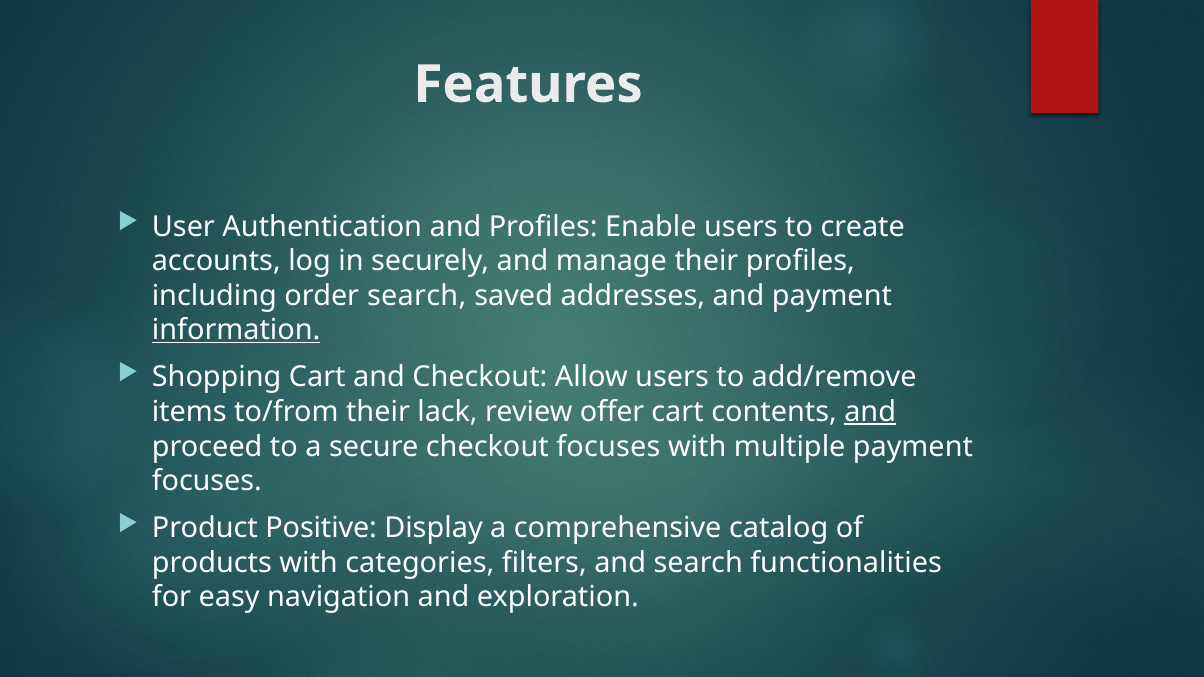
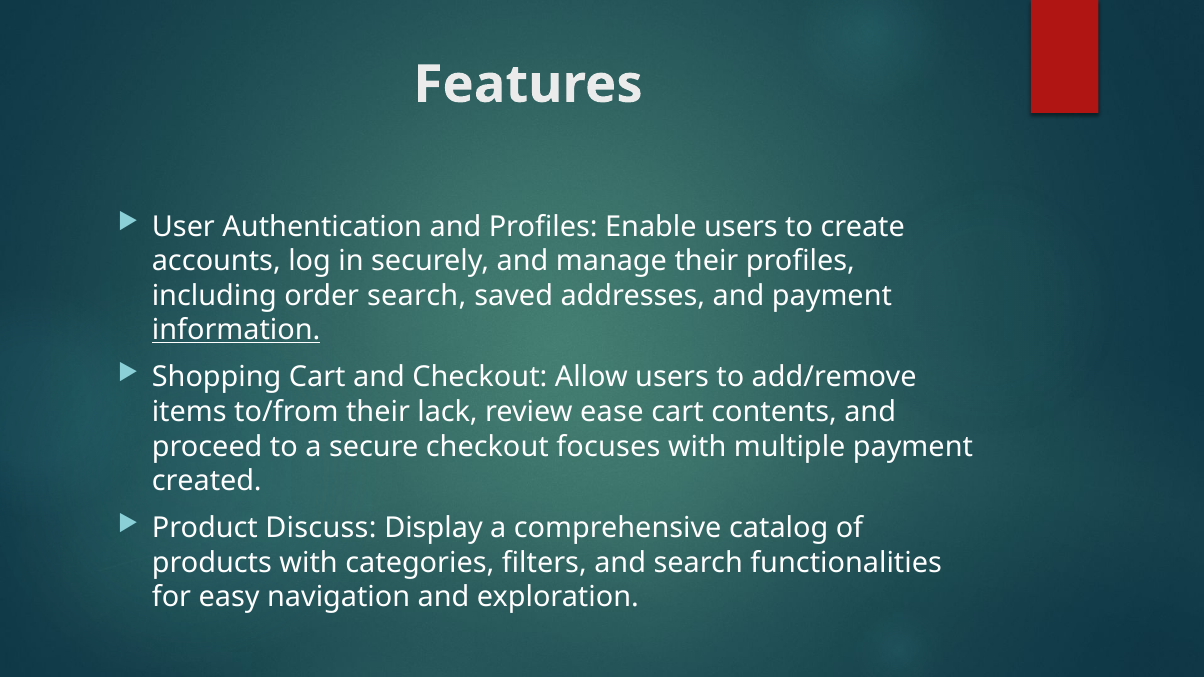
offer: offer -> ease
and at (870, 412) underline: present -> none
focuses at (207, 481): focuses -> created
Positive: Positive -> Discuss
